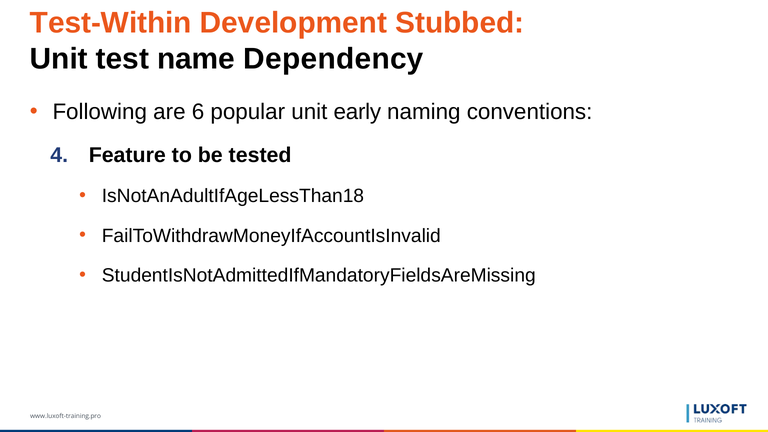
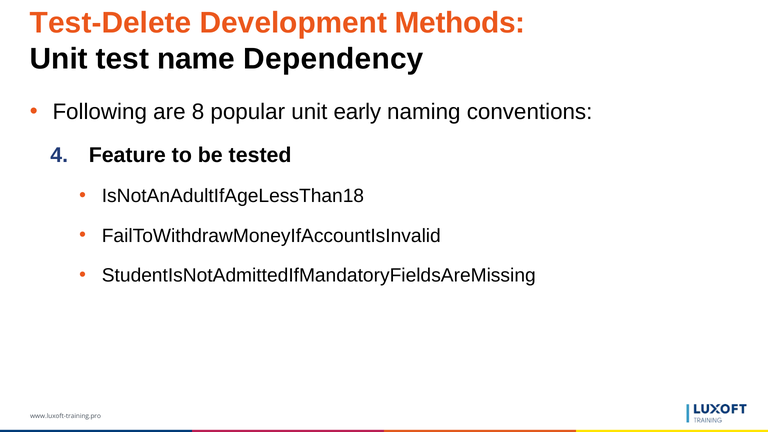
Test-Within: Test-Within -> Test-Delete
Stubbed: Stubbed -> Methods
6: 6 -> 8
